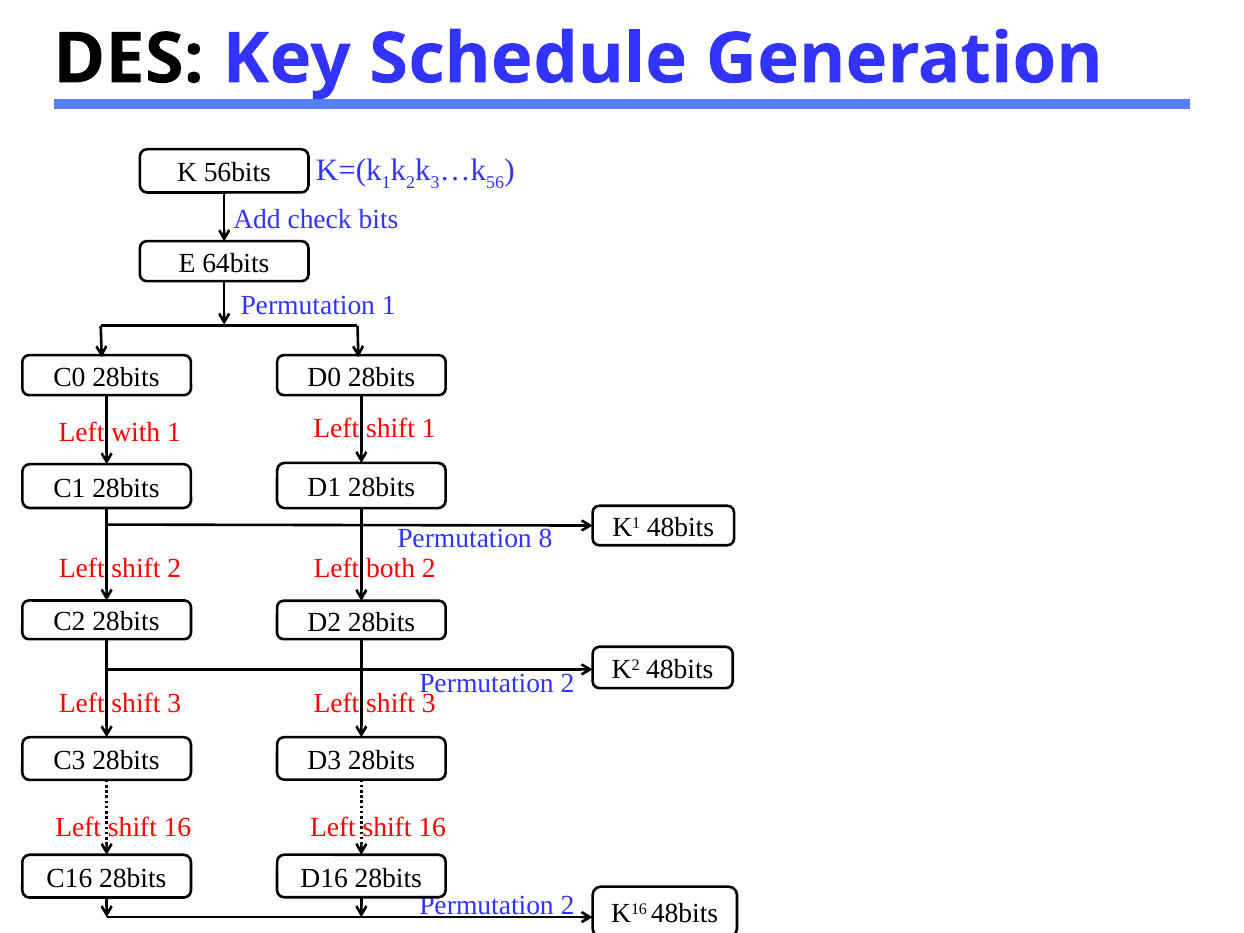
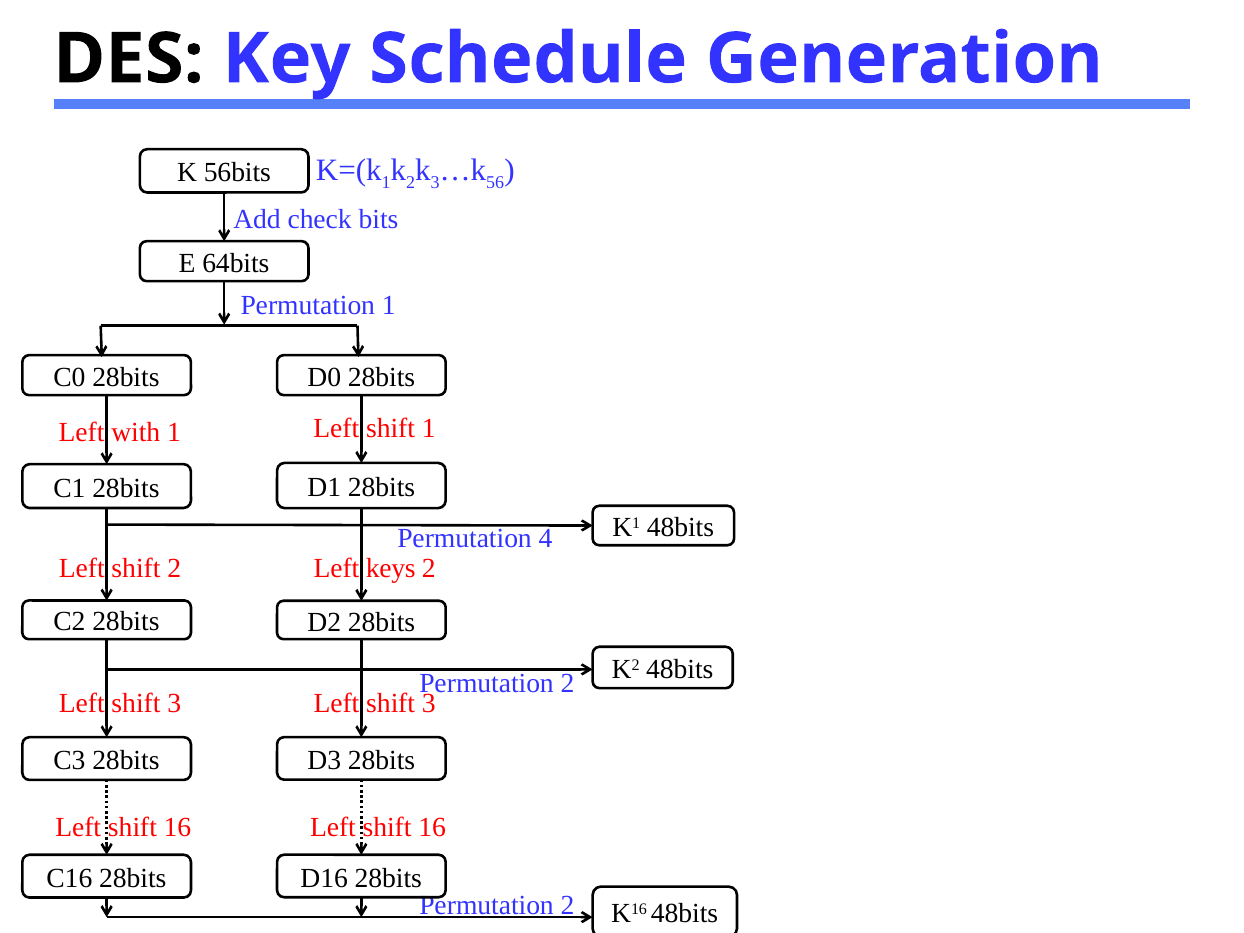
8: 8 -> 4
both: both -> keys
